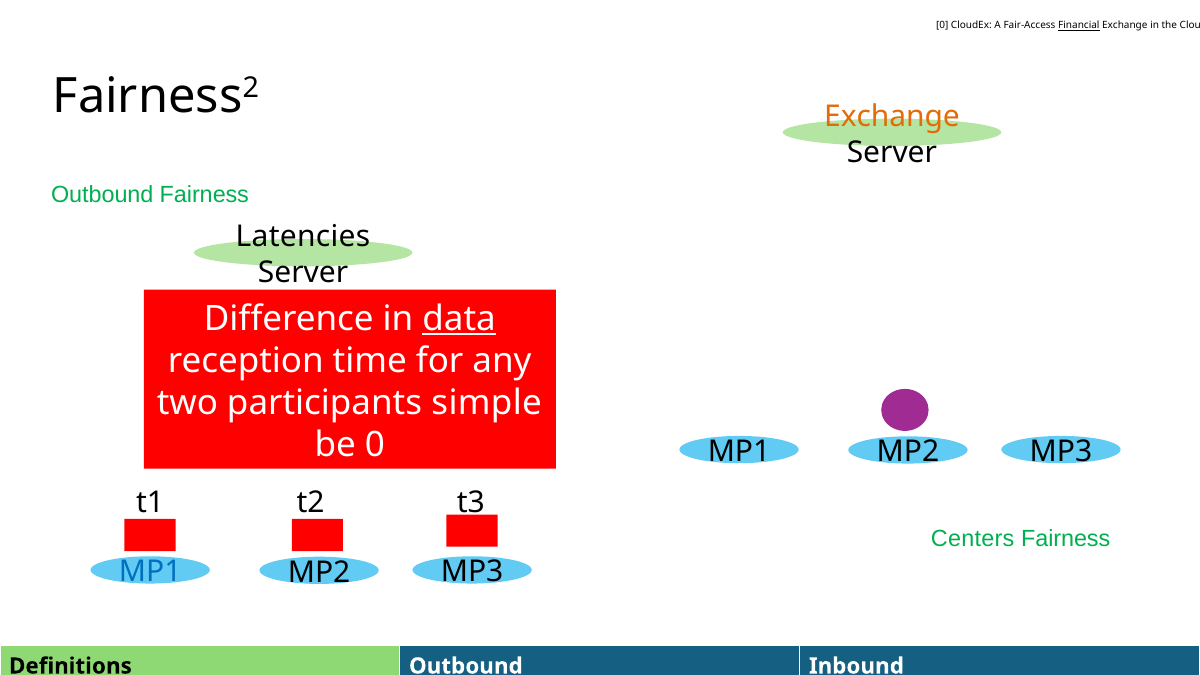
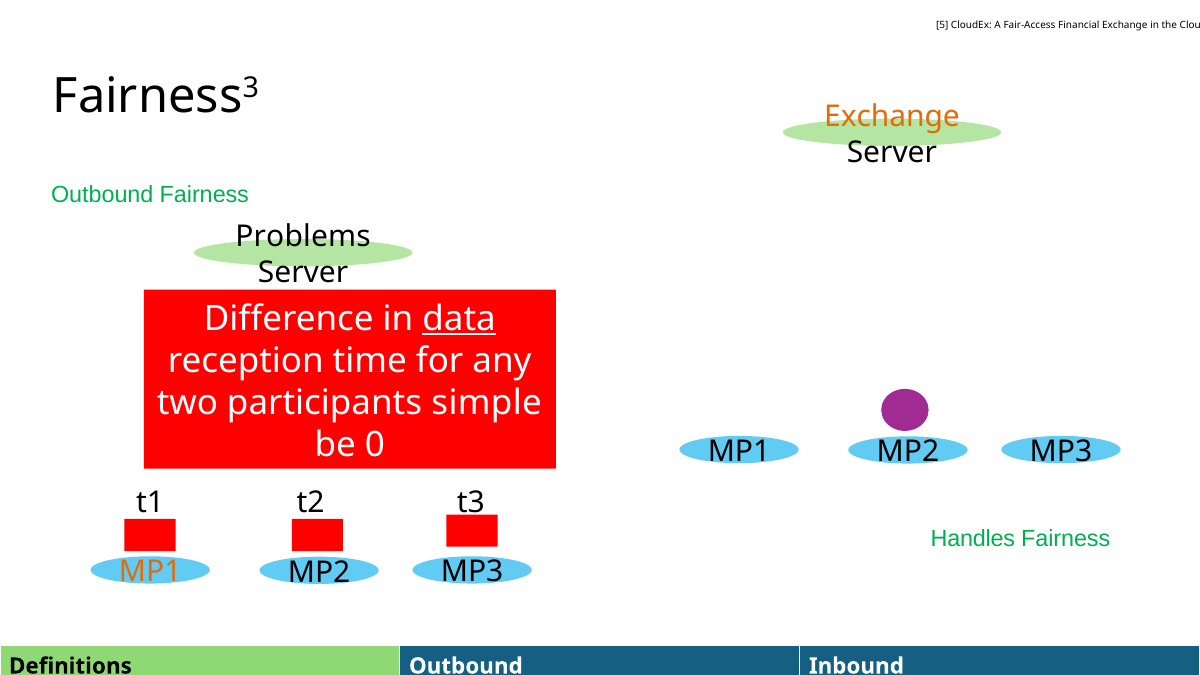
0 at (942, 26): 0 -> 5
Financial underline: present -> none
2: 2 -> 3
Latencies: Latencies -> Problems
Centers: Centers -> Handles
MP1 at (150, 572) colour: blue -> orange
